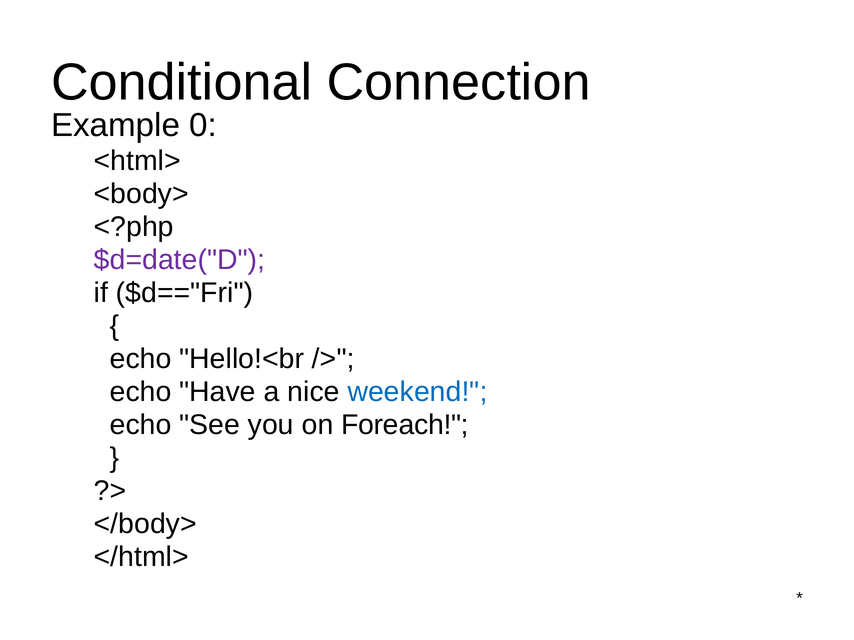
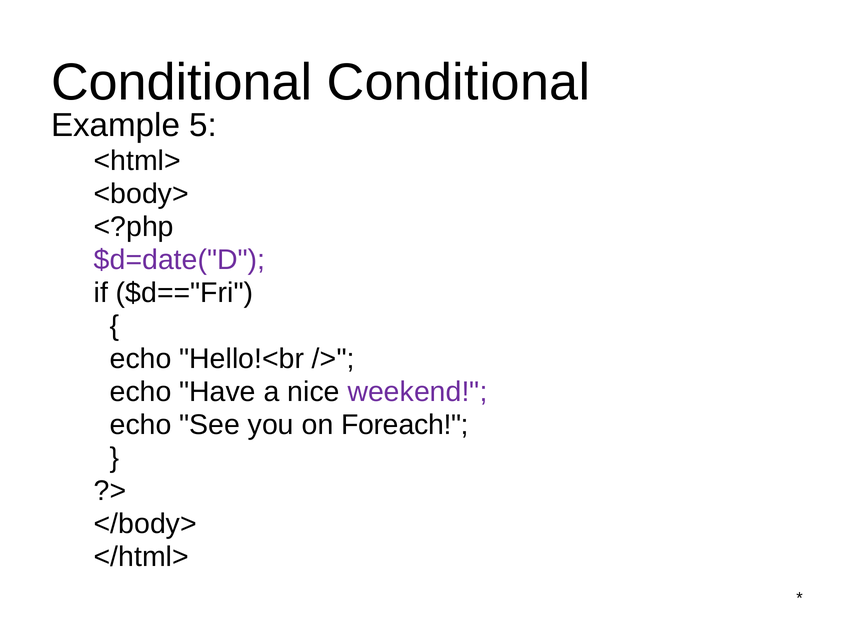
Conditional Connection: Connection -> Conditional
0: 0 -> 5
weekend colour: blue -> purple
